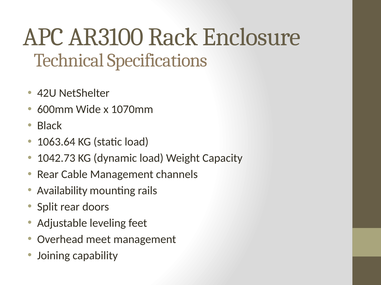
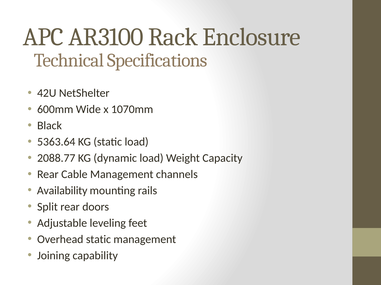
1063.64: 1063.64 -> 5363.64
1042.73: 1042.73 -> 2088.77
Overhead meet: meet -> static
